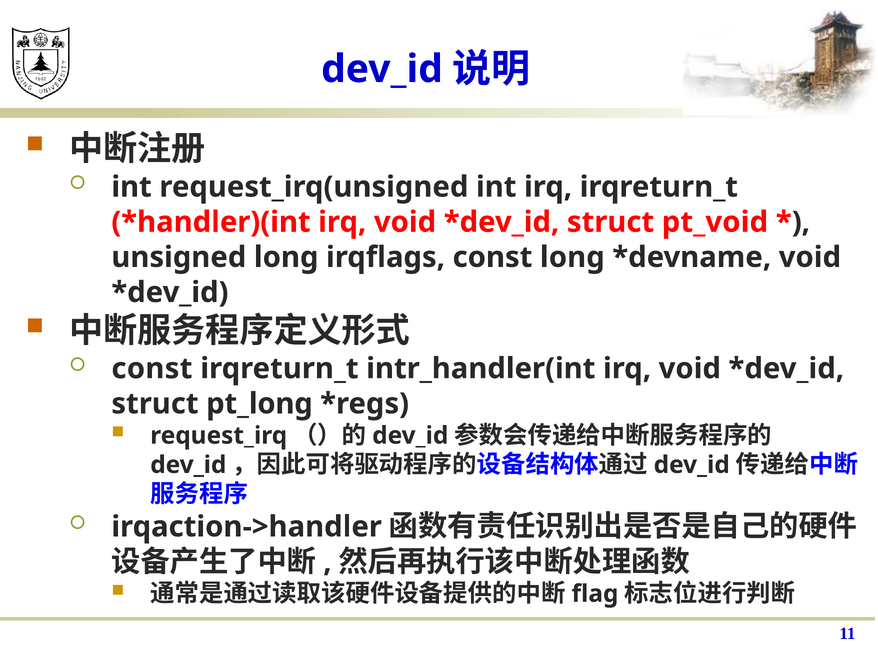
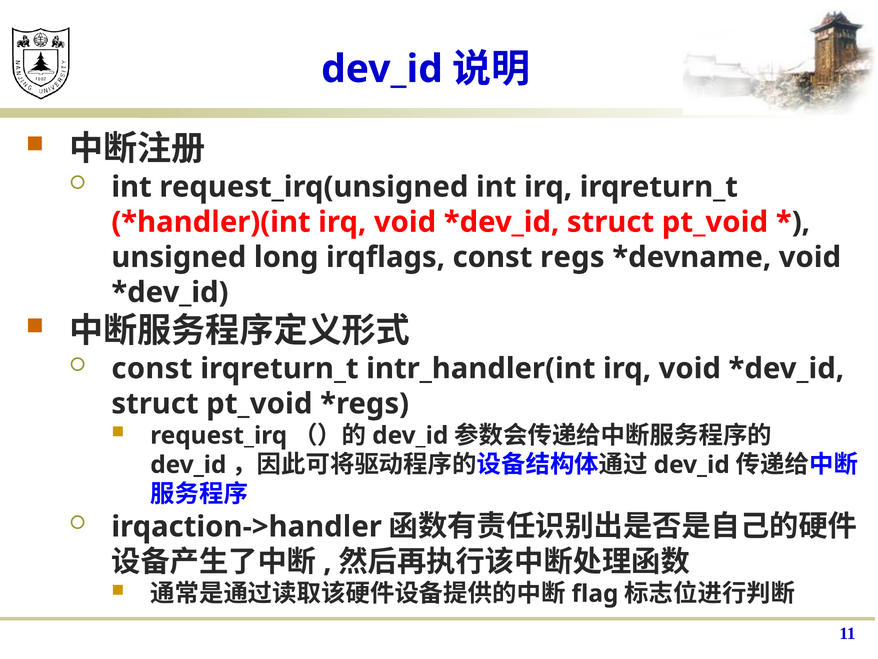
const long: long -> regs
pt_long at (259, 403): pt_long -> pt_void
